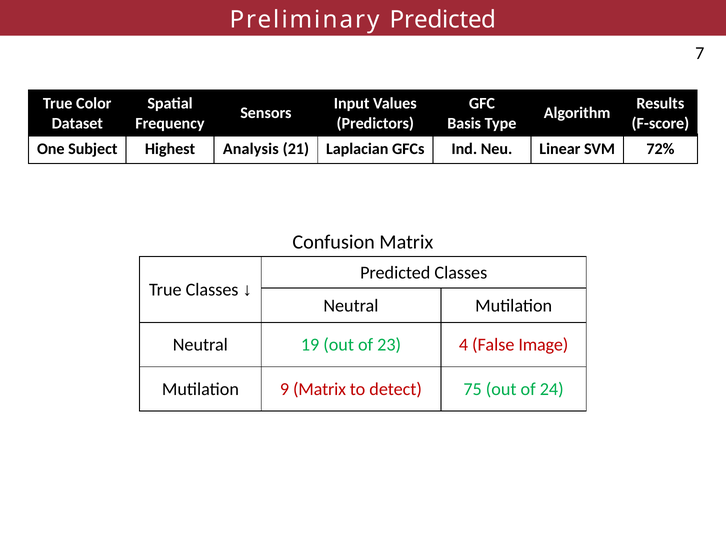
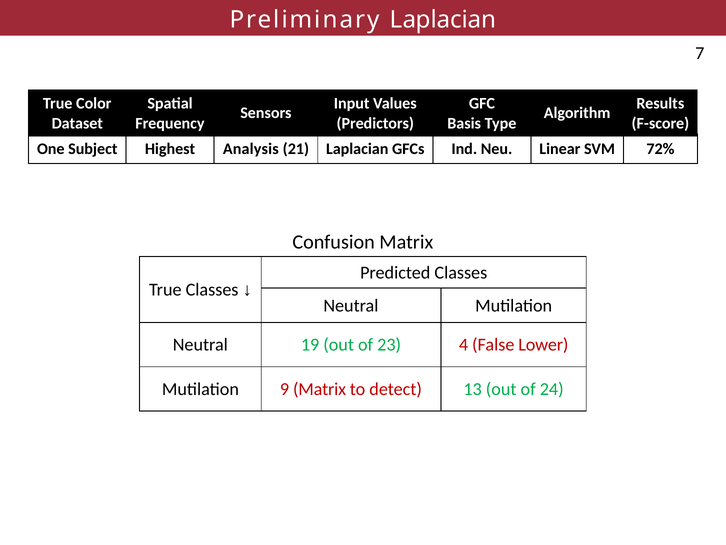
Preliminary Predicted: Predicted -> Laplacian
Image: Image -> Lower
75: 75 -> 13
